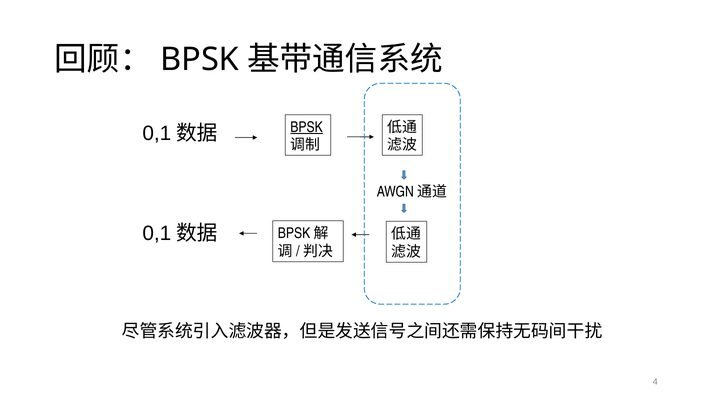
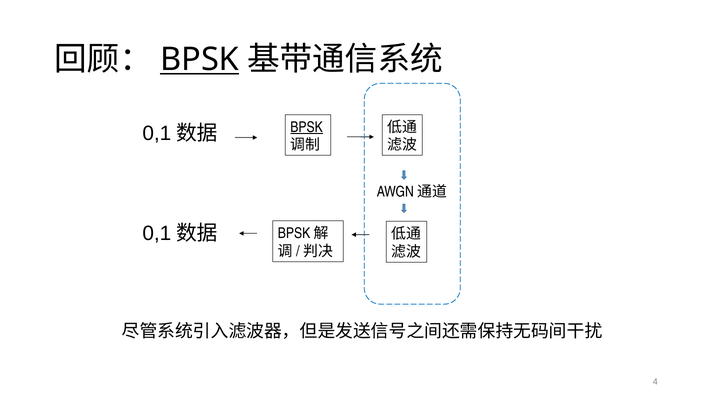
BPSK at (200, 60) underline: none -> present
